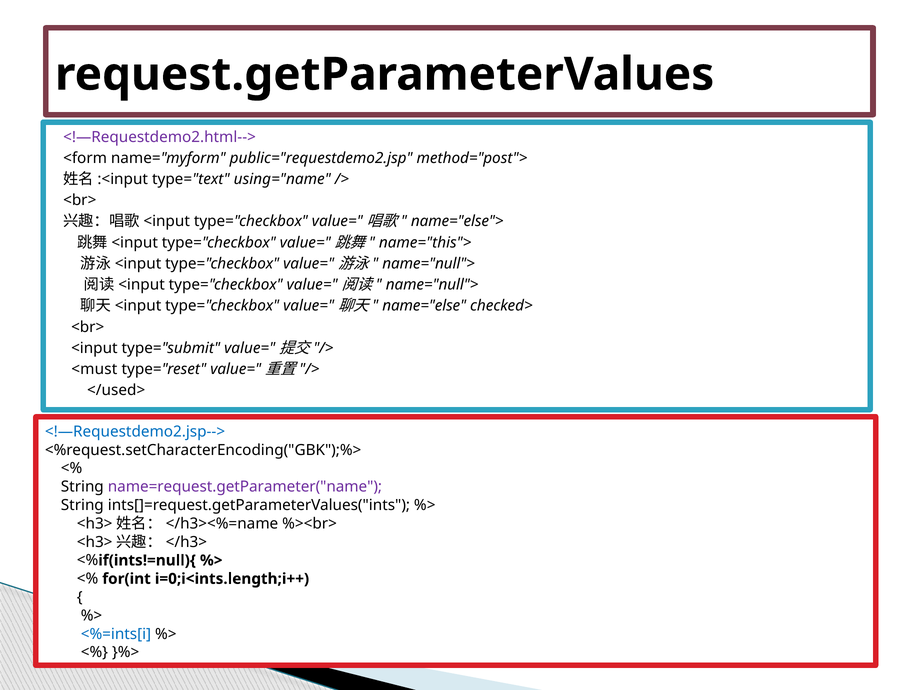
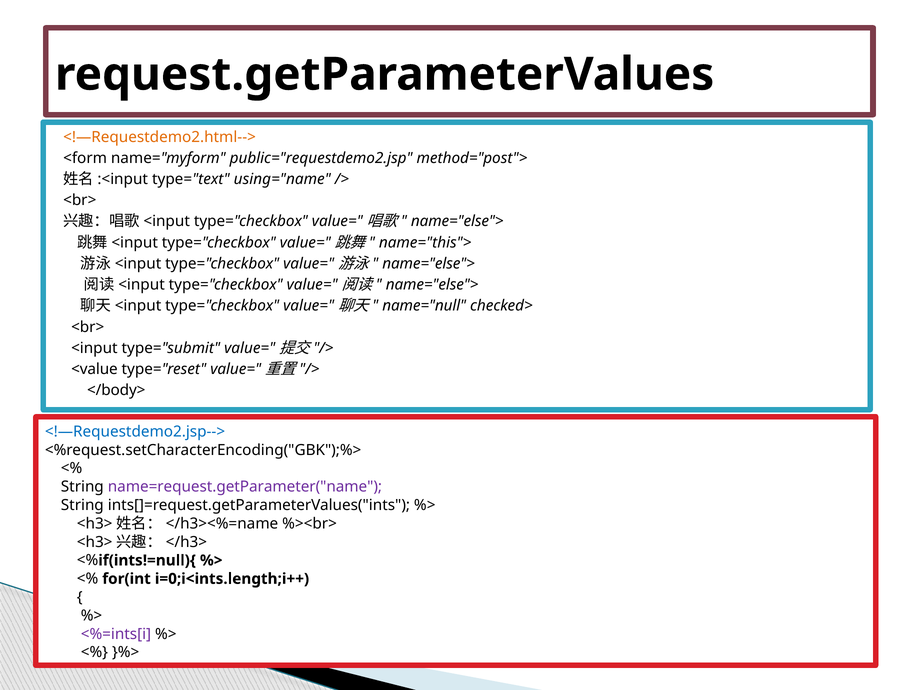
<!—Requestdemo2.html--> colour: purple -> orange
name="null"> at (429, 263): name="null"> -> name="else">
name="null"> at (432, 284): name="null"> -> name="else">
name="else: name="else -> name="null
<must: <must -> <value
</used>: </used> -> </body>
<%=ints[i colour: blue -> purple
